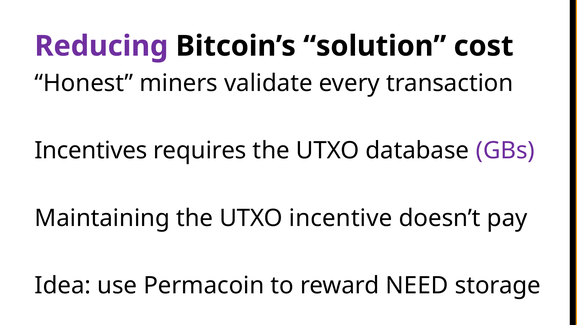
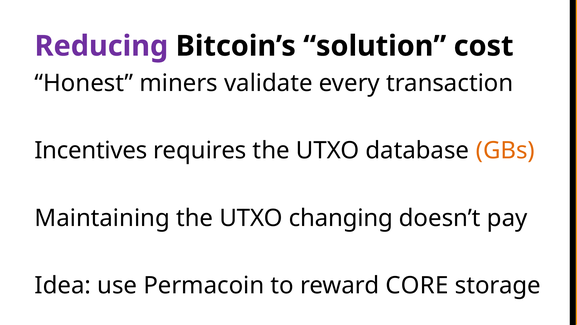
GBs colour: purple -> orange
incentive: incentive -> changing
NEED: NEED -> CORE
